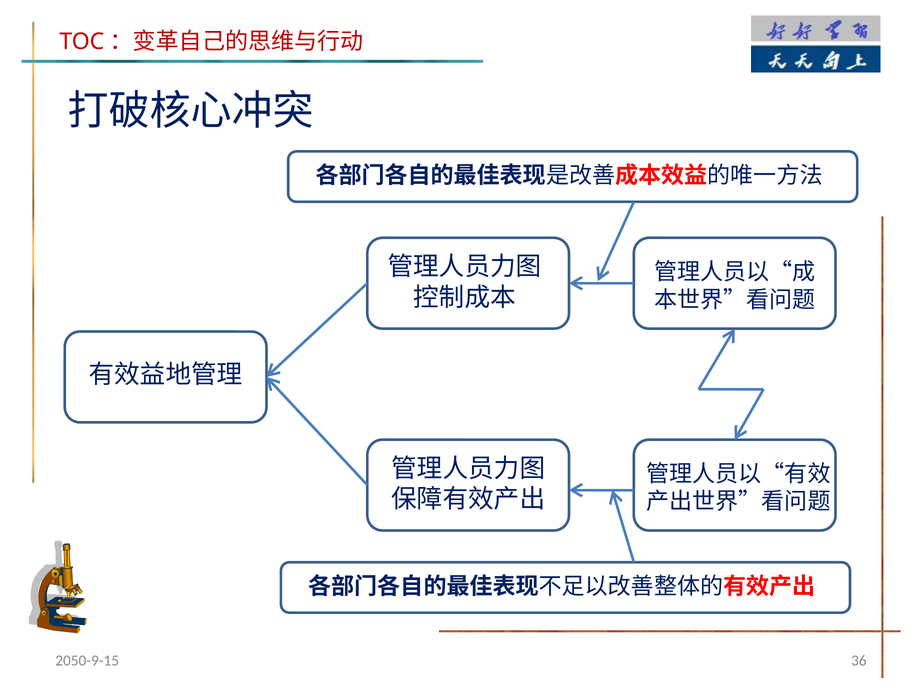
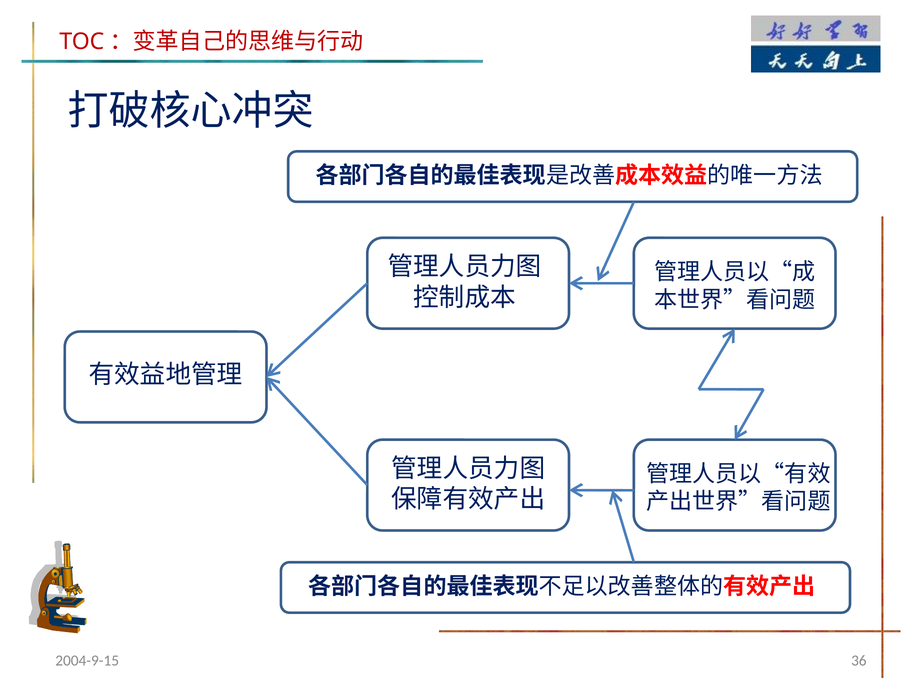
2050-9-15: 2050-9-15 -> 2004-9-15
